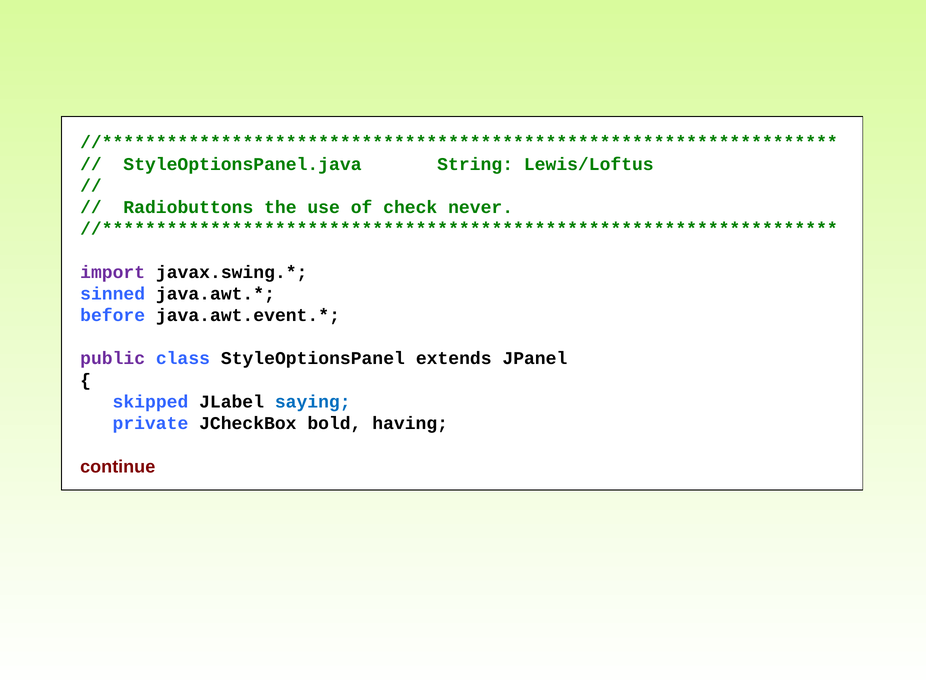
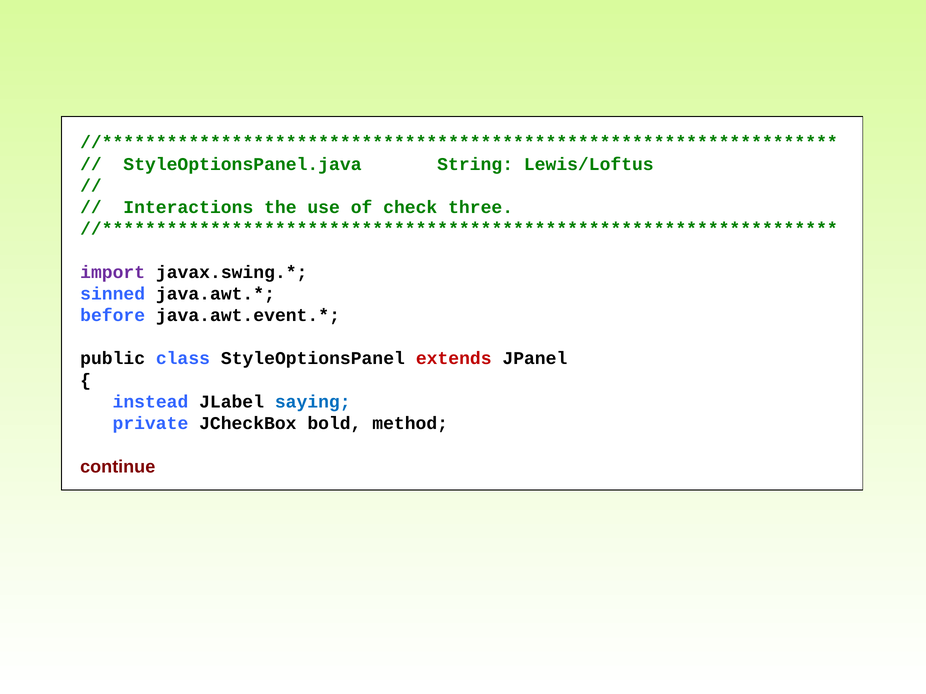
Radiobuttons: Radiobuttons -> Interactions
never: never -> three
public colour: purple -> black
extends colour: black -> red
skipped: skipped -> instead
having: having -> method
